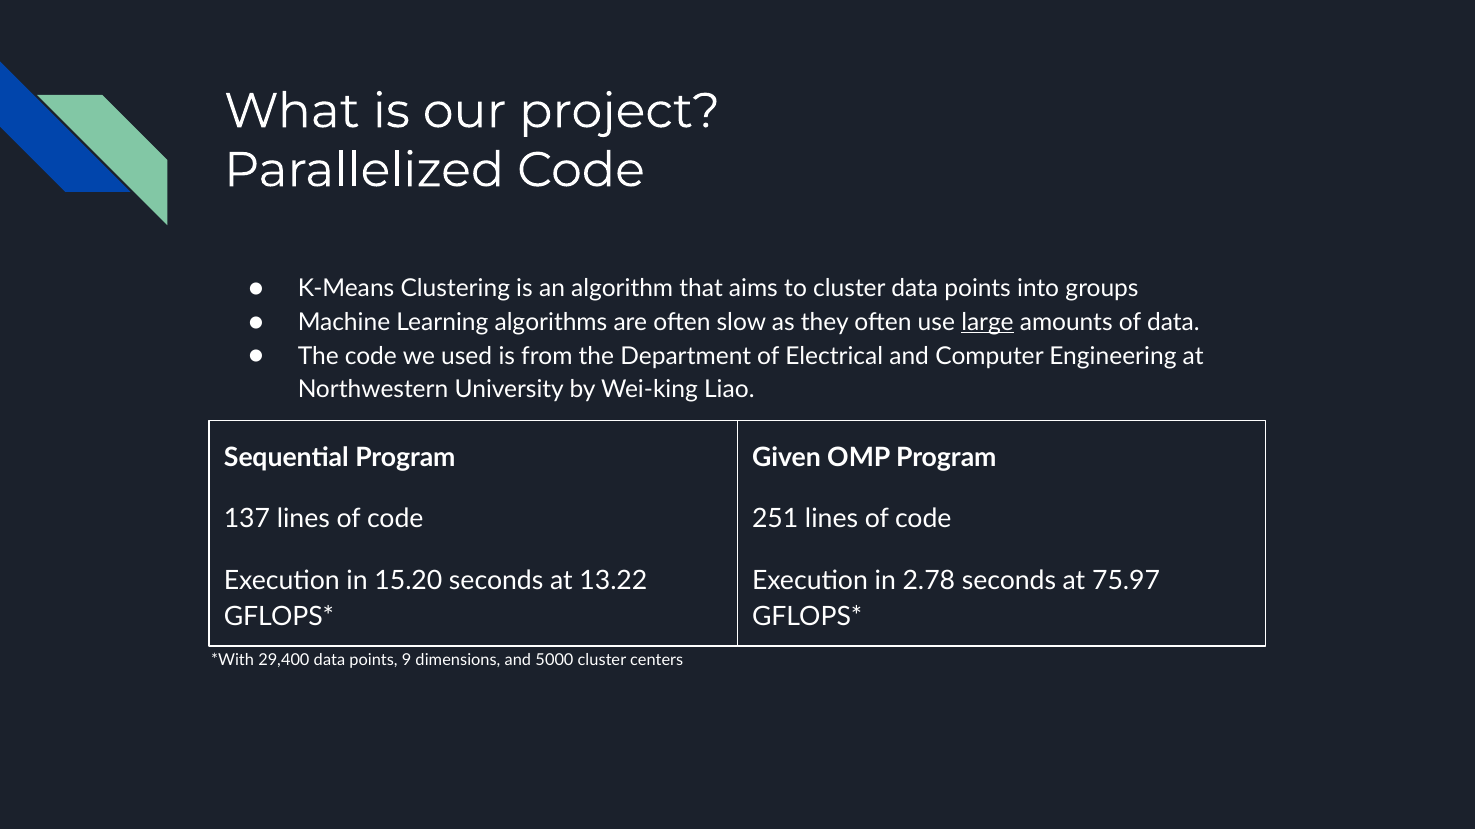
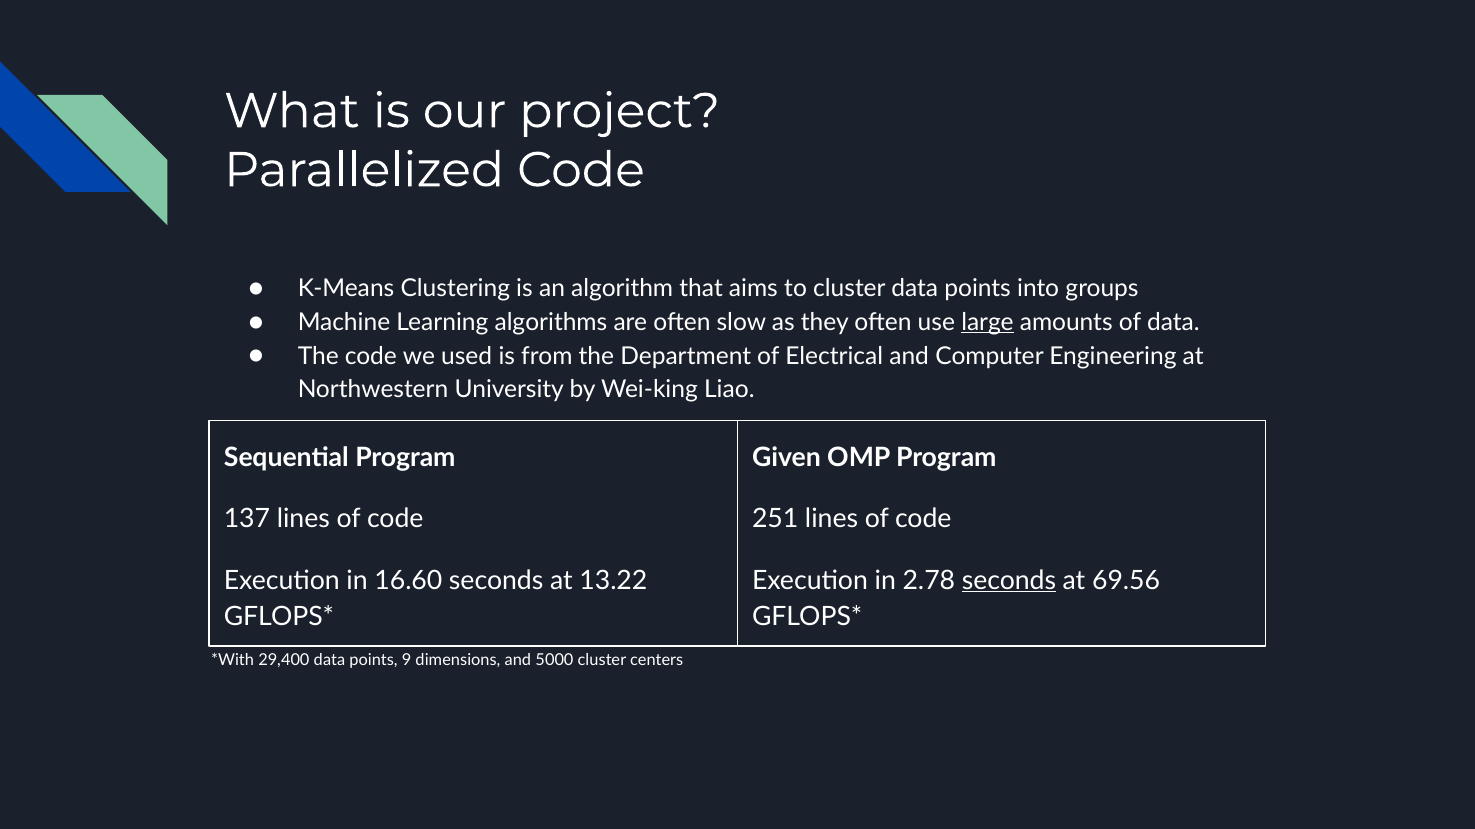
15.20: 15.20 -> 16.60
seconds at (1009, 581) underline: none -> present
75.97: 75.97 -> 69.56
